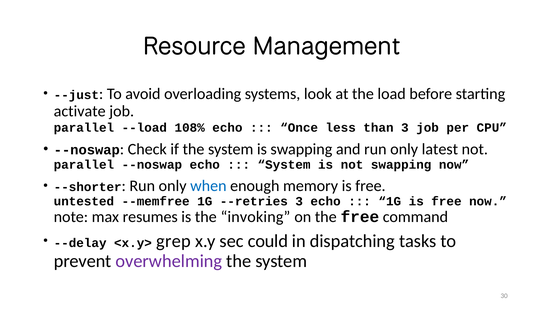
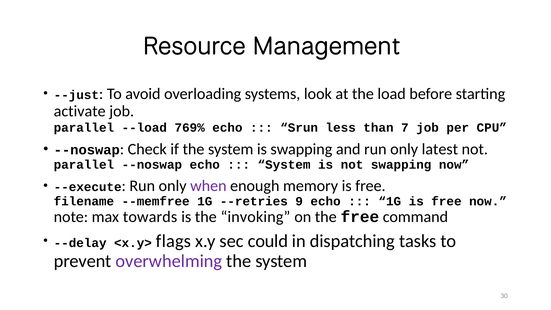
108%: 108% -> 769%
Once: Once -> Srun
than 3: 3 -> 7
--shorter: --shorter -> --execute
when colour: blue -> purple
untested: untested -> filename
--retries 3: 3 -> 9
resumes: resumes -> towards
grep: grep -> flags
